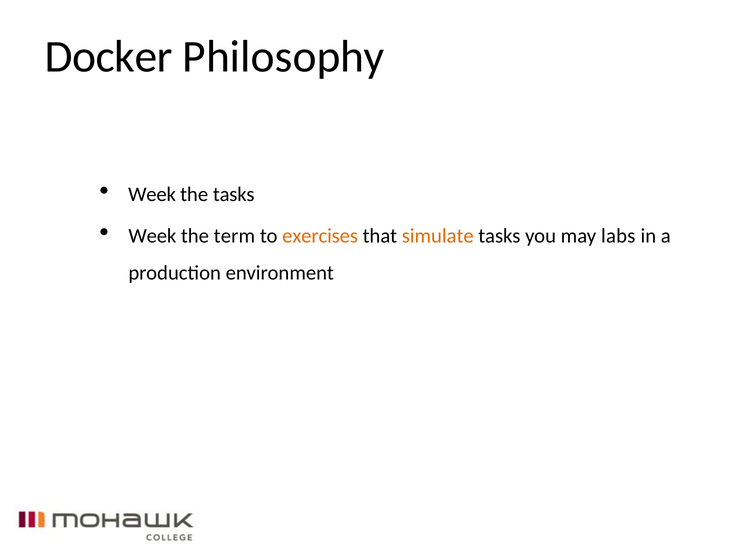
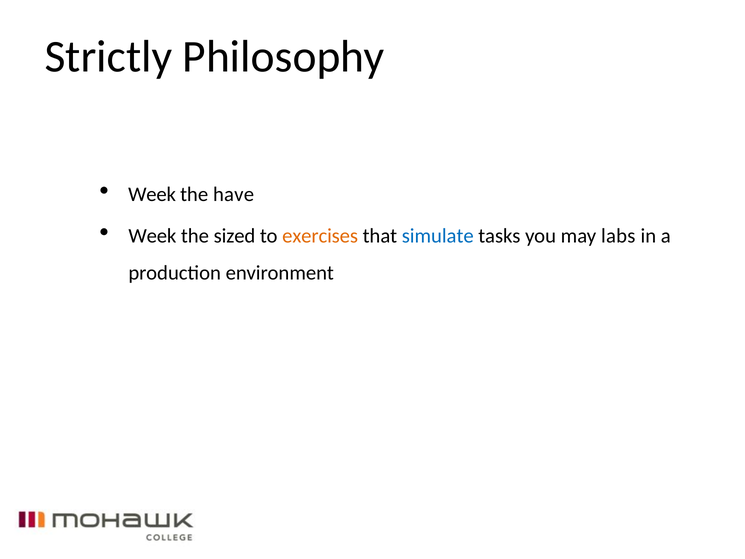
Docker: Docker -> Strictly
the tasks: tasks -> have
term: term -> sized
simulate colour: orange -> blue
